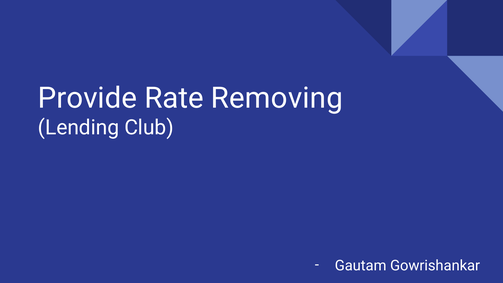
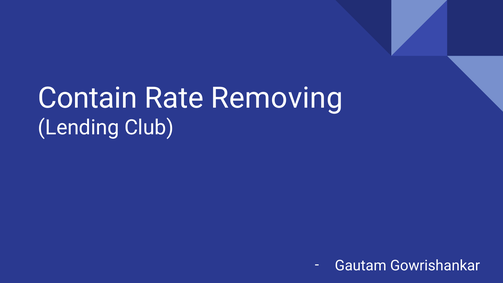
Provide: Provide -> Contain
